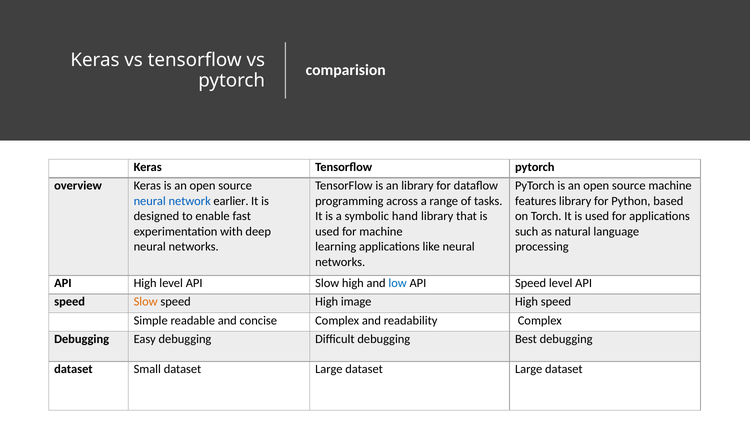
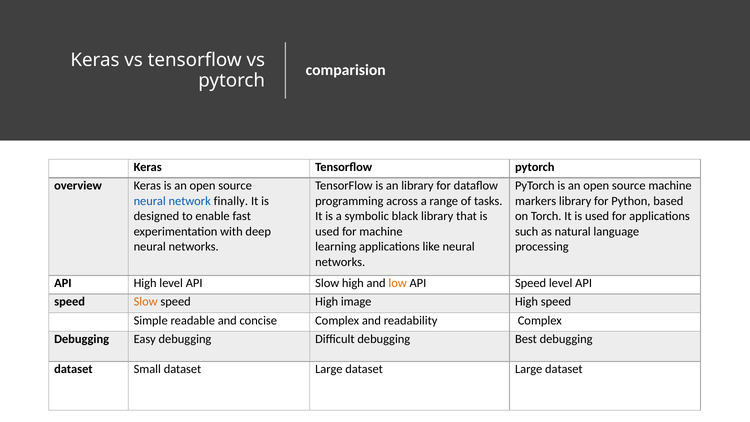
earlier: earlier -> finally
features: features -> markers
hand: hand -> black
low colour: blue -> orange
